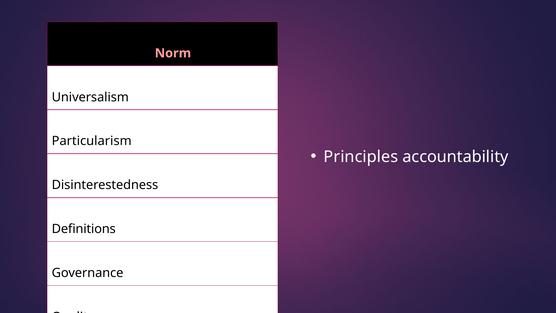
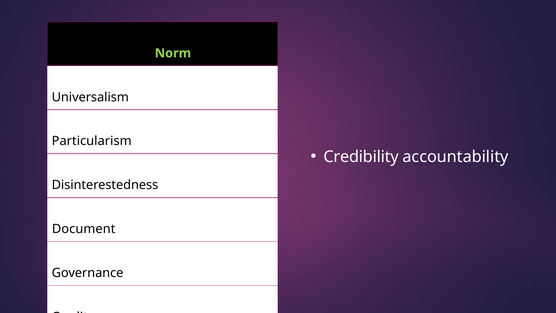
Norm colour: pink -> light green
Principles: Principles -> Credibility
Definitions: Definitions -> Document
